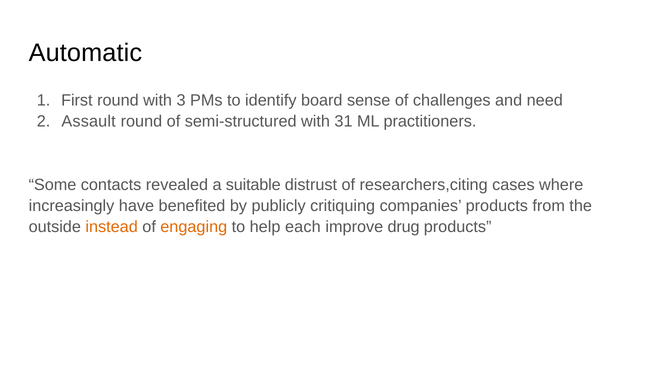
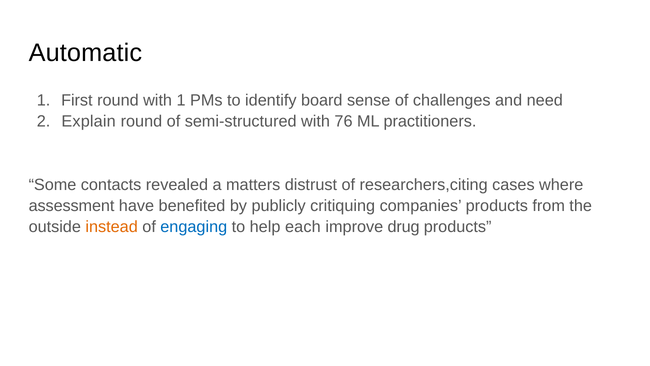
with 3: 3 -> 1
Assault: Assault -> Explain
31: 31 -> 76
suitable: suitable -> matters
increasingly: increasingly -> assessment
engaging colour: orange -> blue
